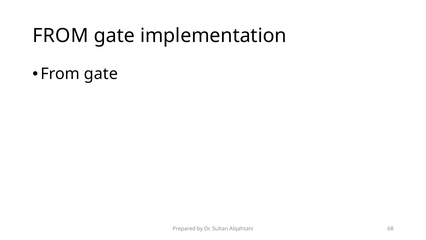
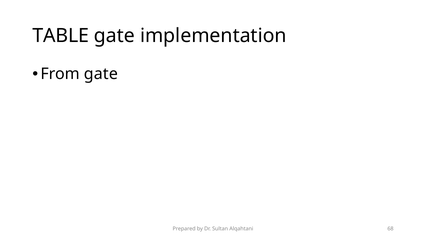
FROM at (61, 36): FROM -> TABLE
